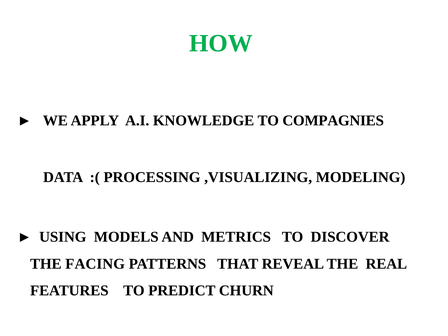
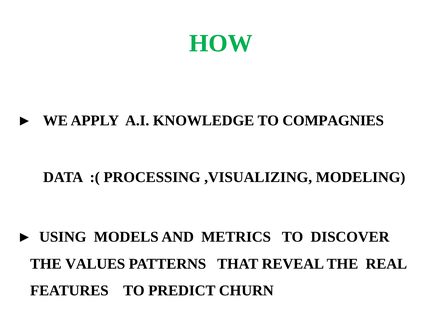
FACING: FACING -> VALUES
